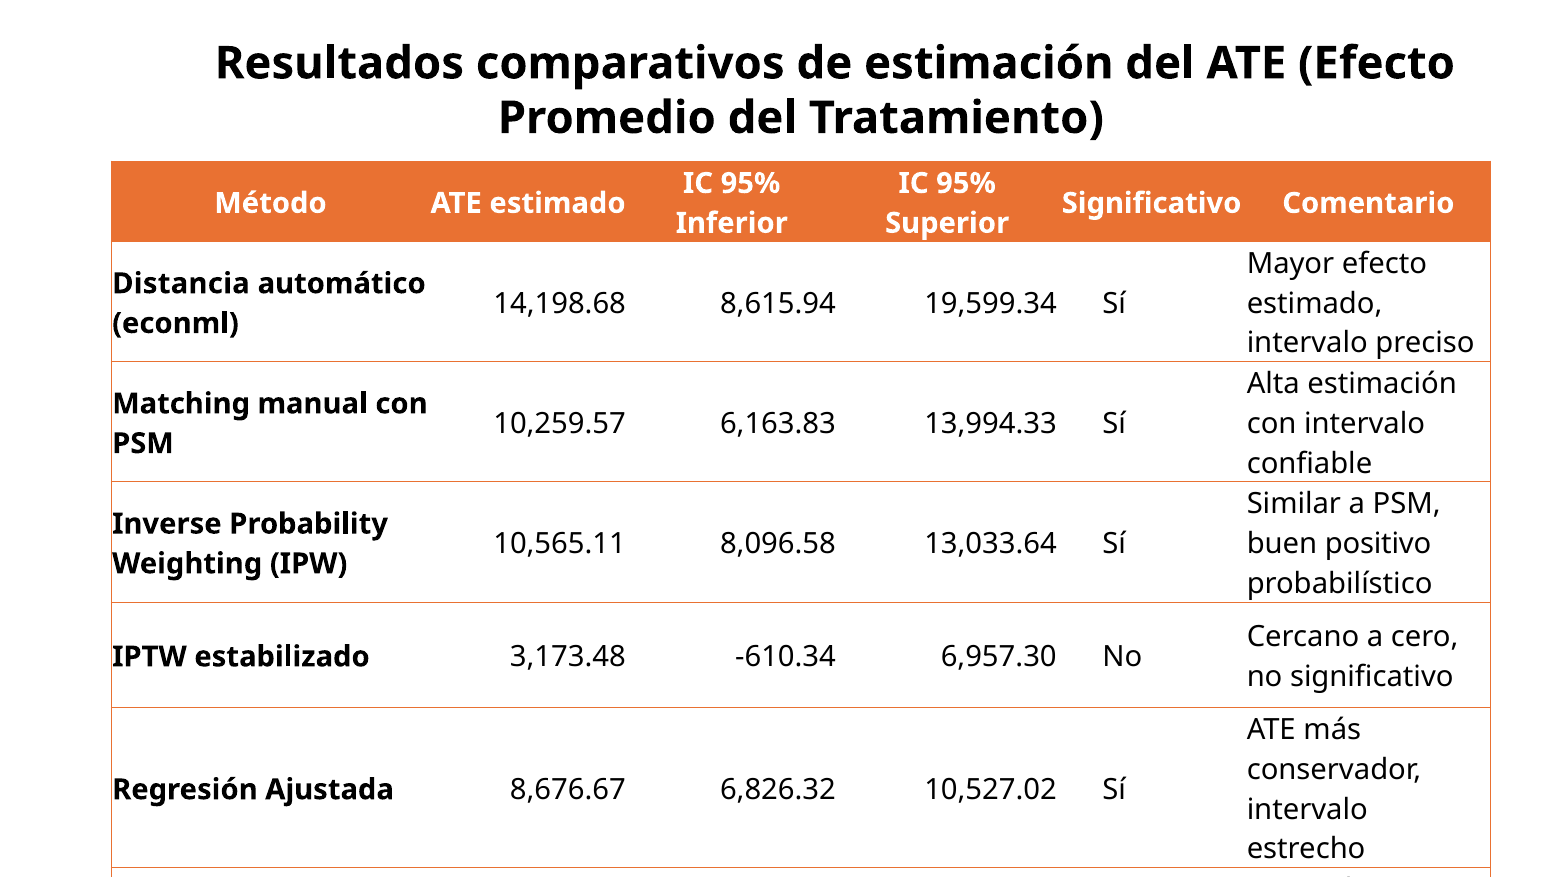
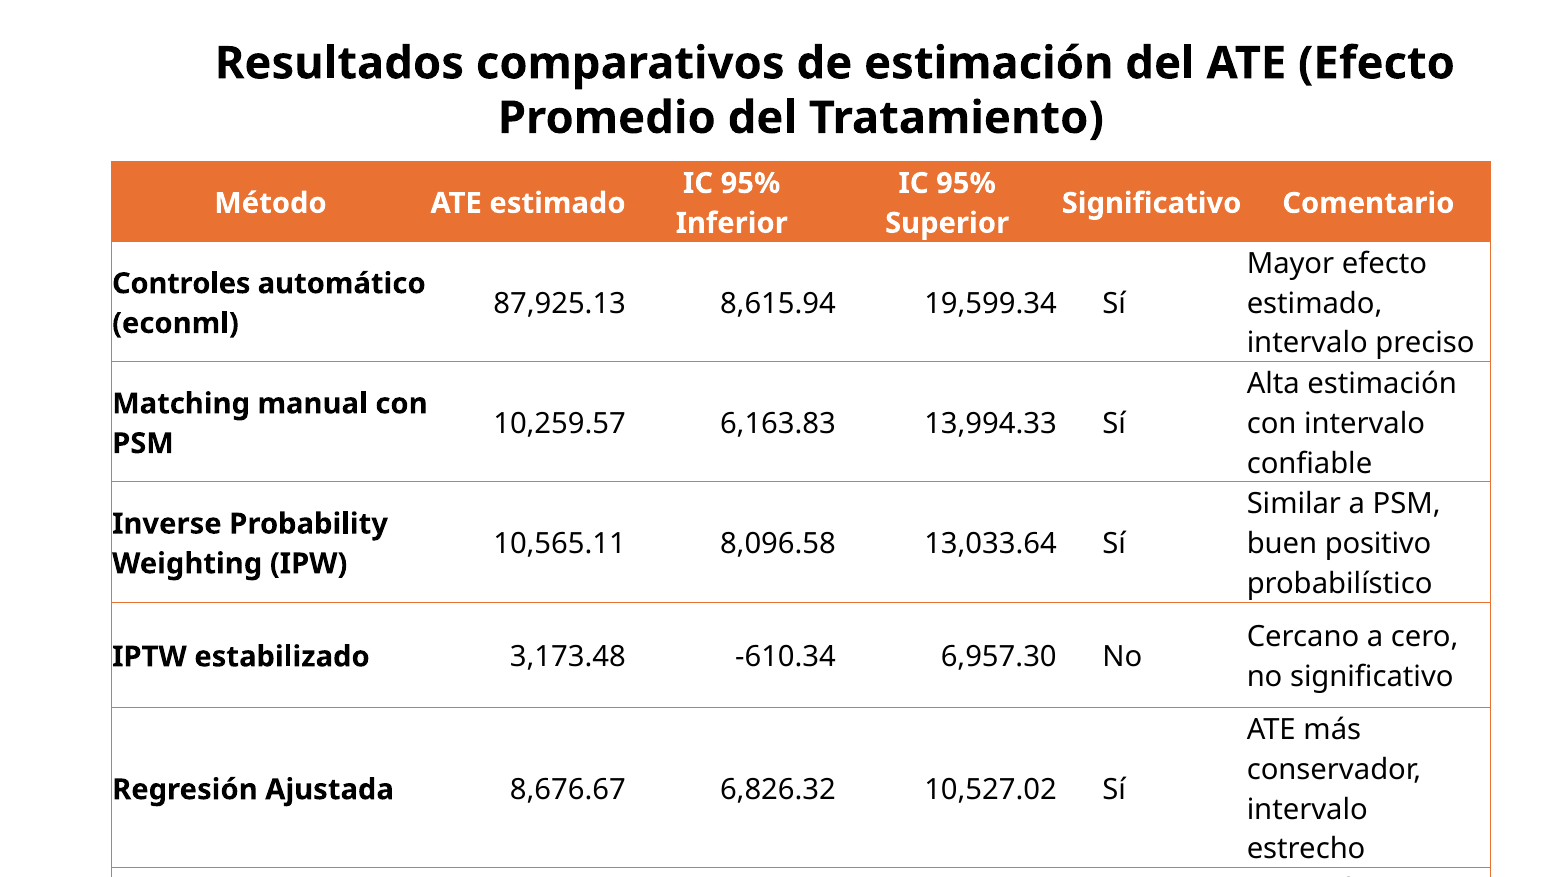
Distancia: Distancia -> Controles
14,198.68: 14,198.68 -> 87,925.13
